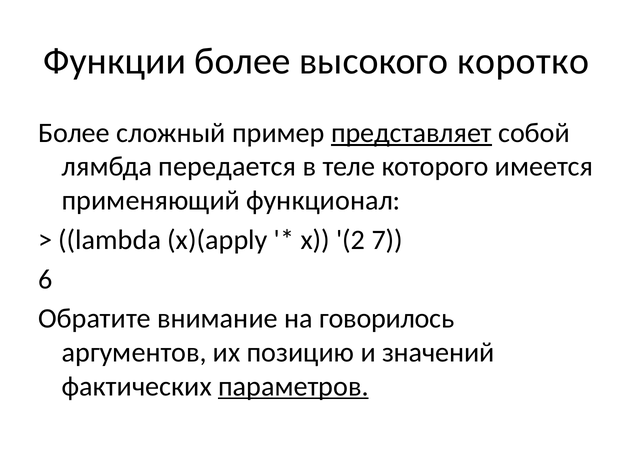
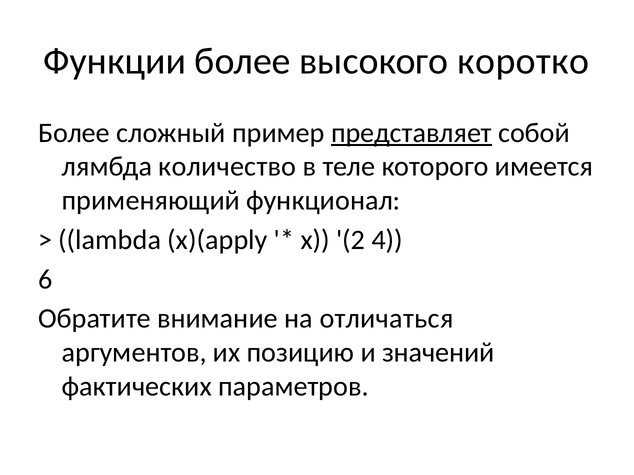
передается: передается -> количество
7: 7 -> 4
говорилось: говорилось -> отличаться
параметров underline: present -> none
